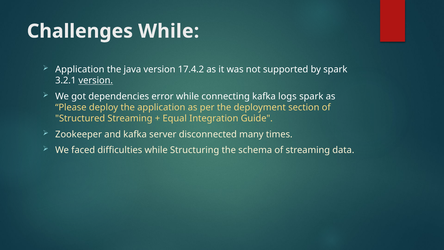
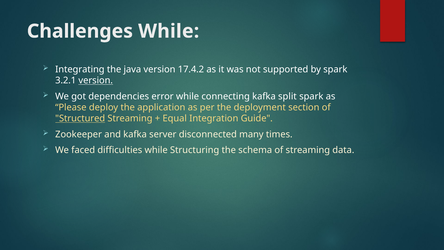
Application at (80, 69): Application -> Integrating
logs: logs -> split
Structured underline: none -> present
